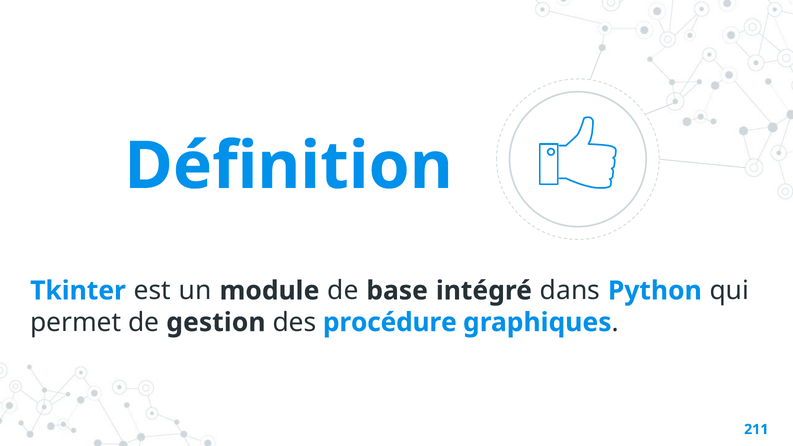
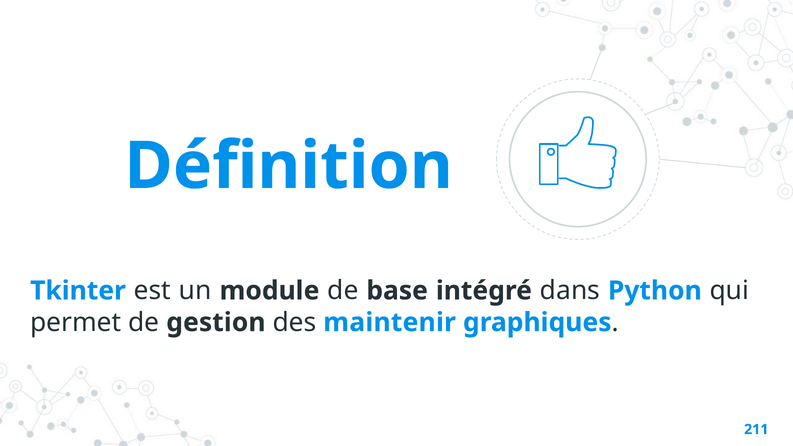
procédure: procédure -> maintenir
